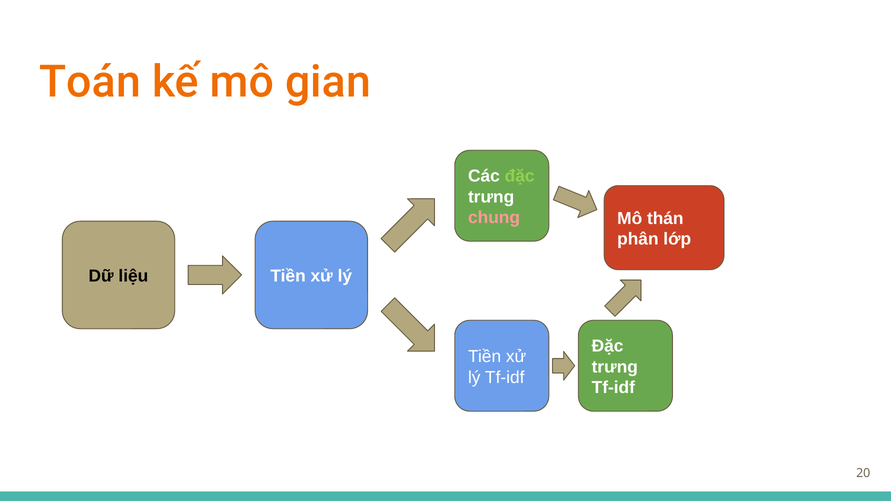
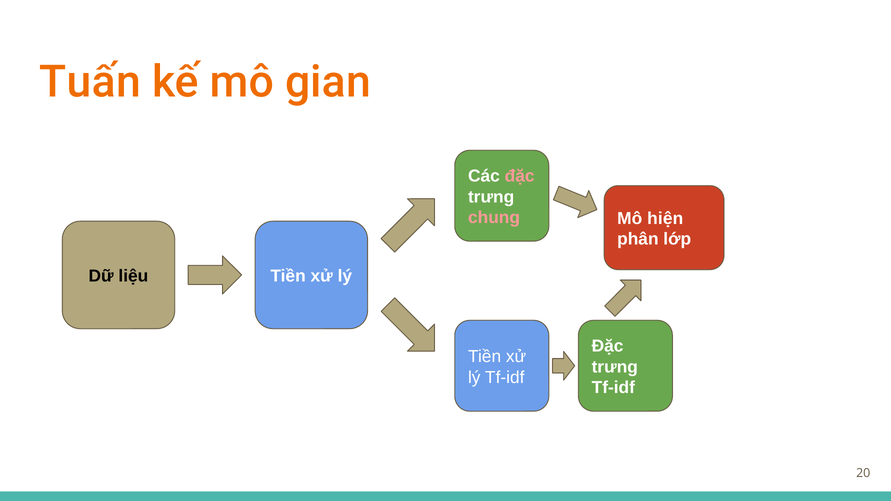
Toán: Toán -> Tuấn
đặc at (520, 176) colour: light green -> pink
thán: thán -> hiện
